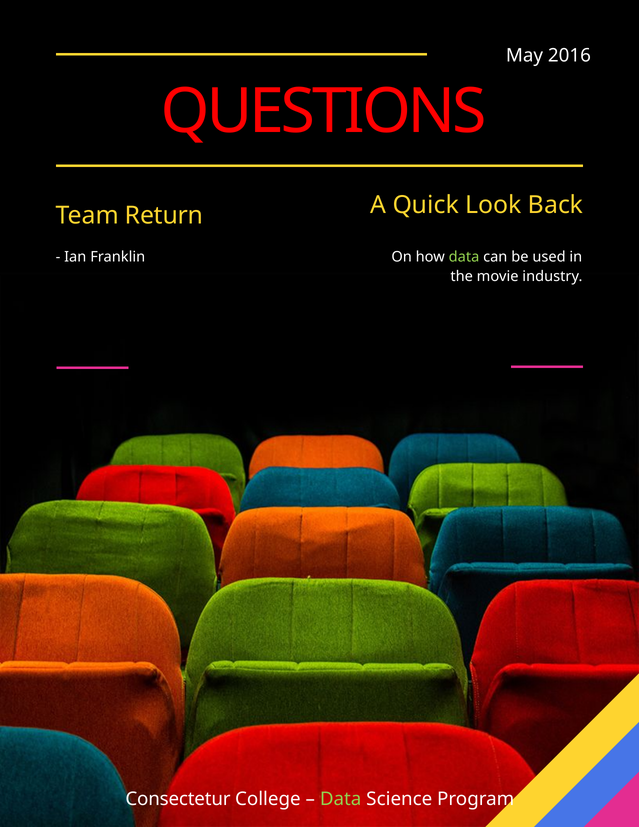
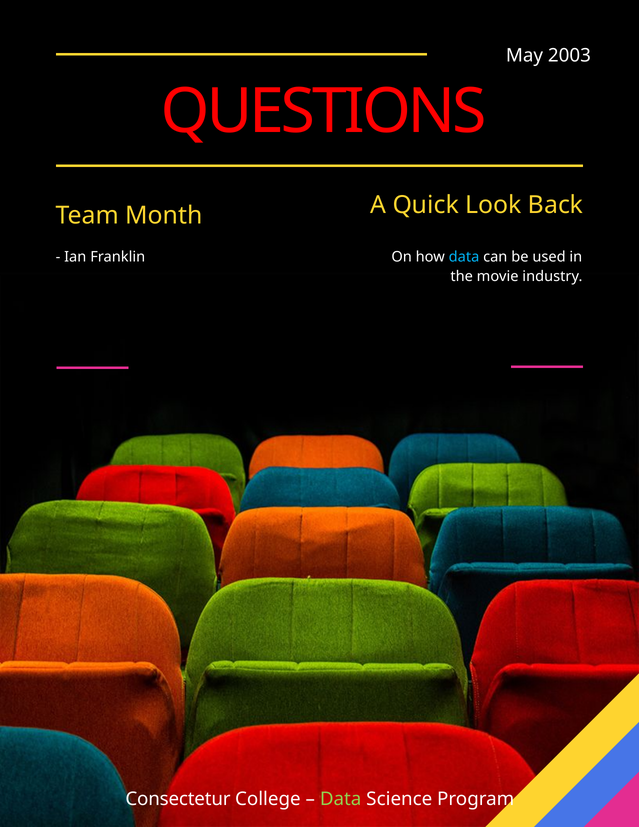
2016: 2016 -> 2003
Return: Return -> Month
data at (464, 257) colour: light green -> light blue
